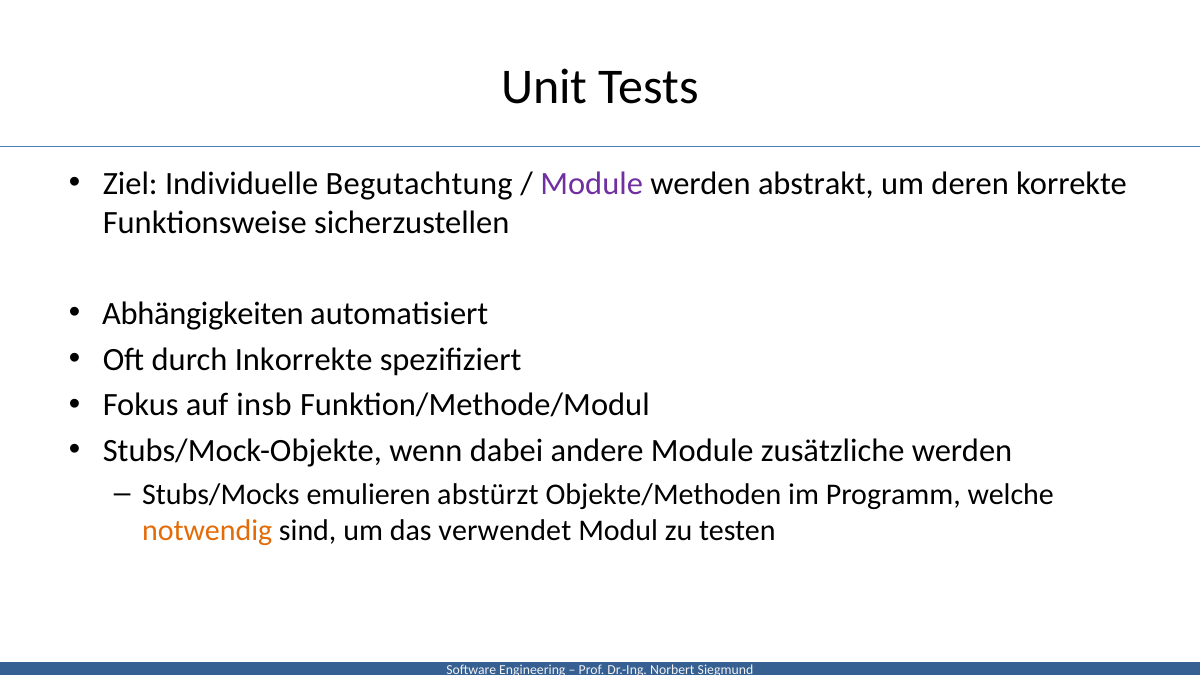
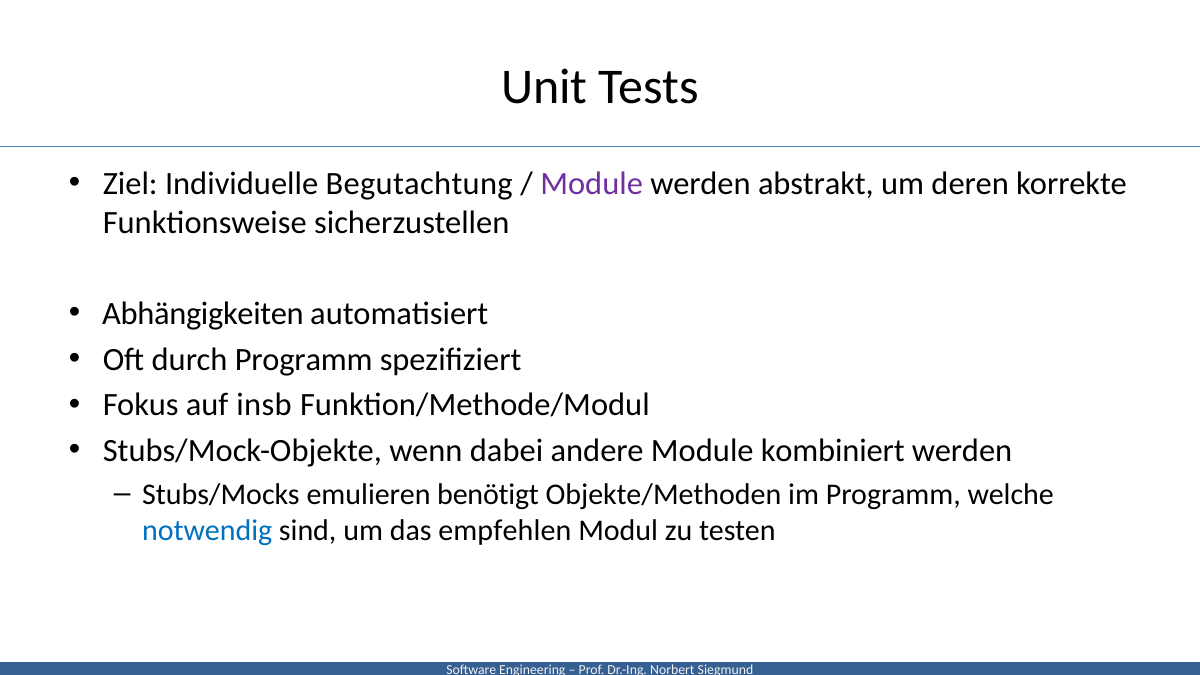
durch Inkorrekte: Inkorrekte -> Programm
zusätzliche: zusätzliche -> kombiniert
abstürzt: abstürzt -> benötigt
notwendig colour: orange -> blue
verwendet: verwendet -> empfehlen
